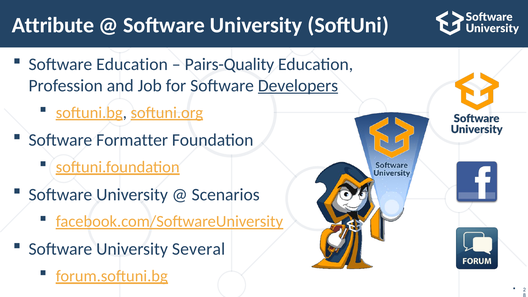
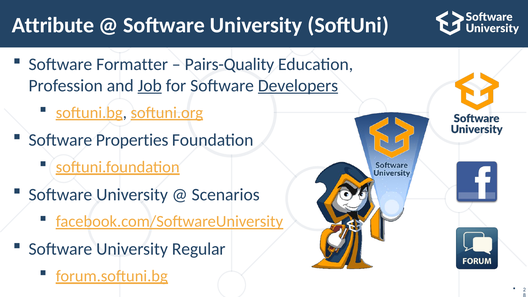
Software Education: Education -> Formatter
Job underline: none -> present
Formatter: Formatter -> Properties
Several: Several -> Regular
